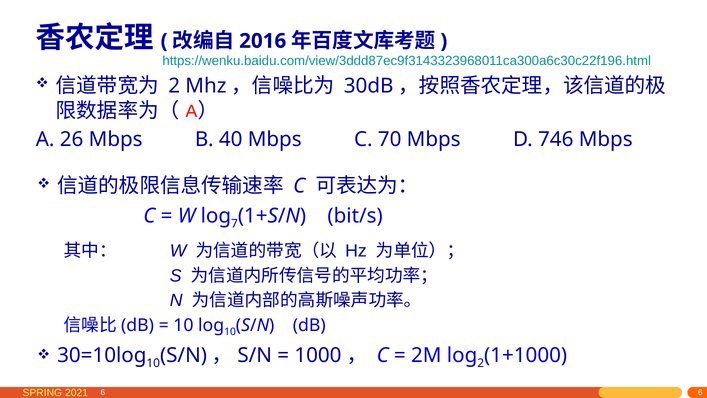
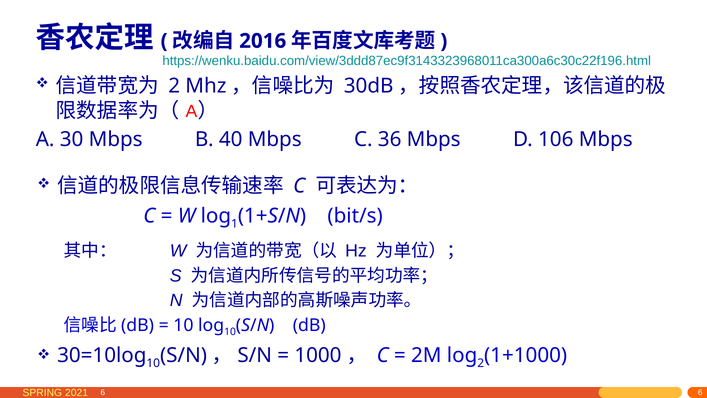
26: 26 -> 30
70: 70 -> 36
746: 746 -> 106
7: 7 -> 1
